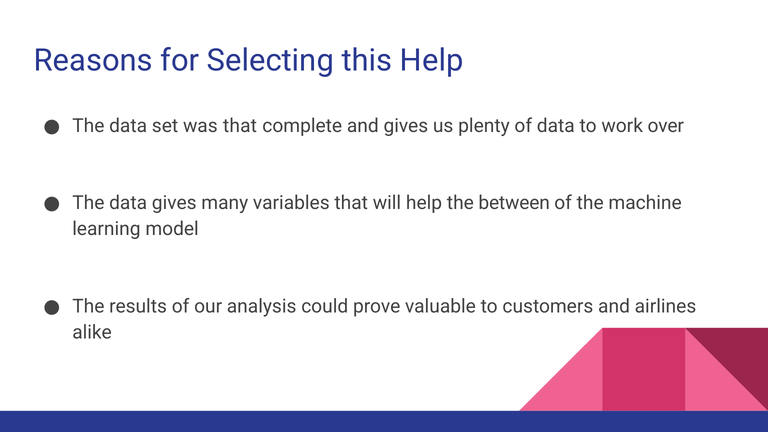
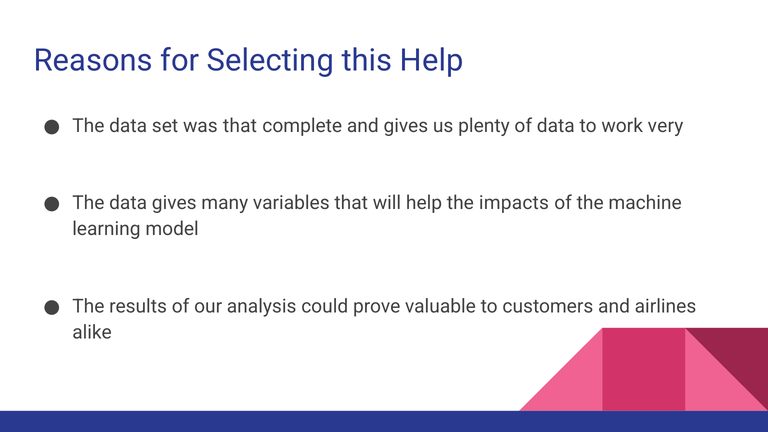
over: over -> very
between: between -> impacts
